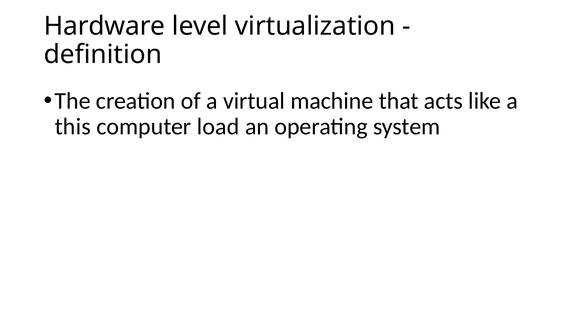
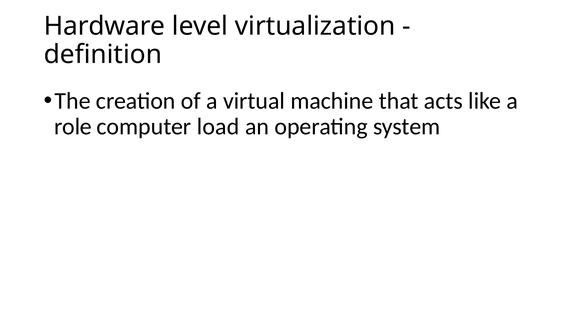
this: this -> role
